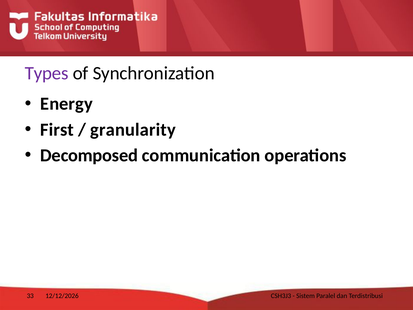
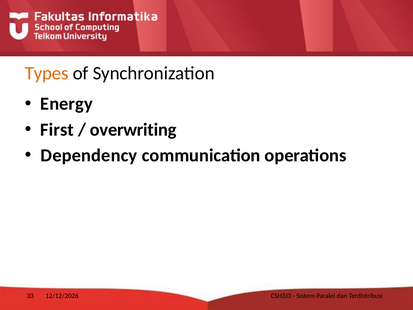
Types colour: purple -> orange
granularity: granularity -> overwriting
Decomposed: Decomposed -> Dependency
